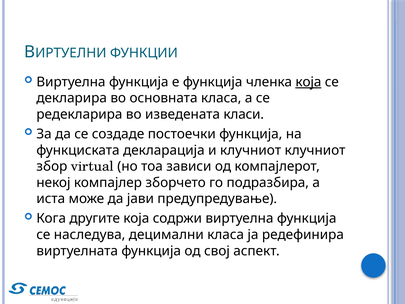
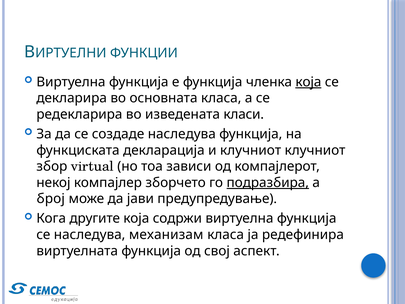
создаде постоечки: постоечки -> наследува
подразбира underline: none -> present
иста: иста -> број
децимални: децимални -> механизам
